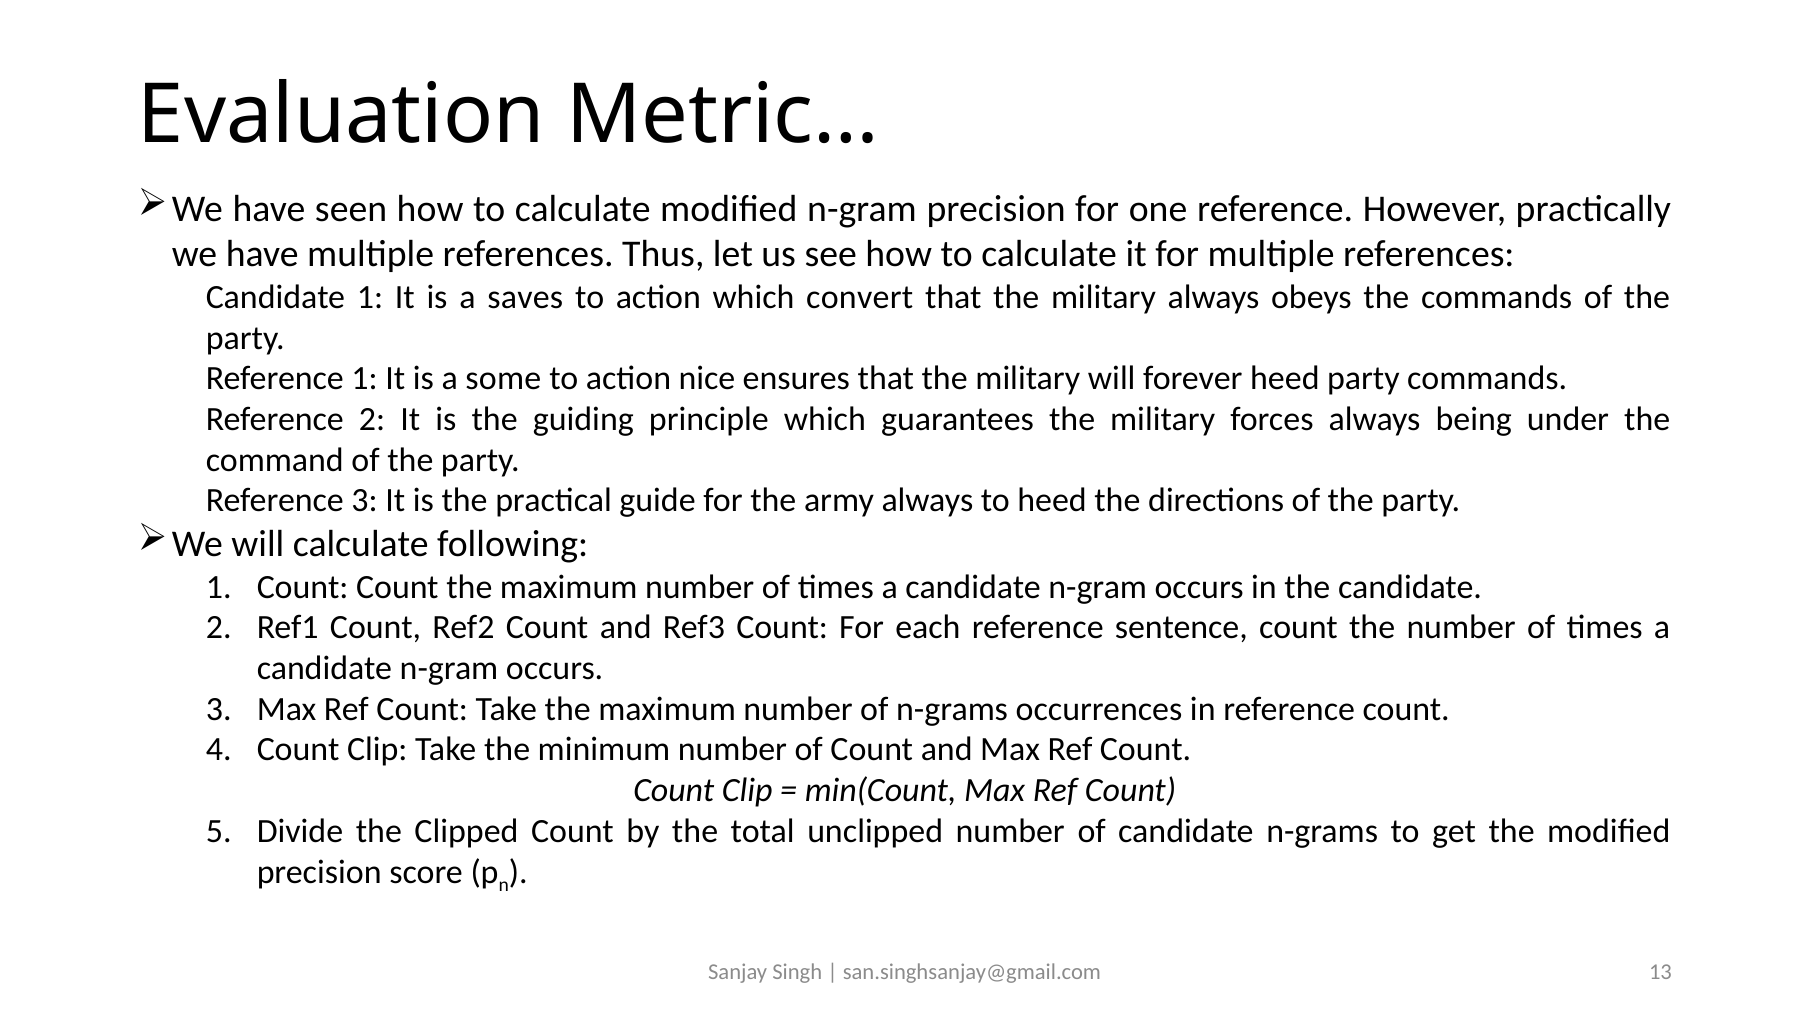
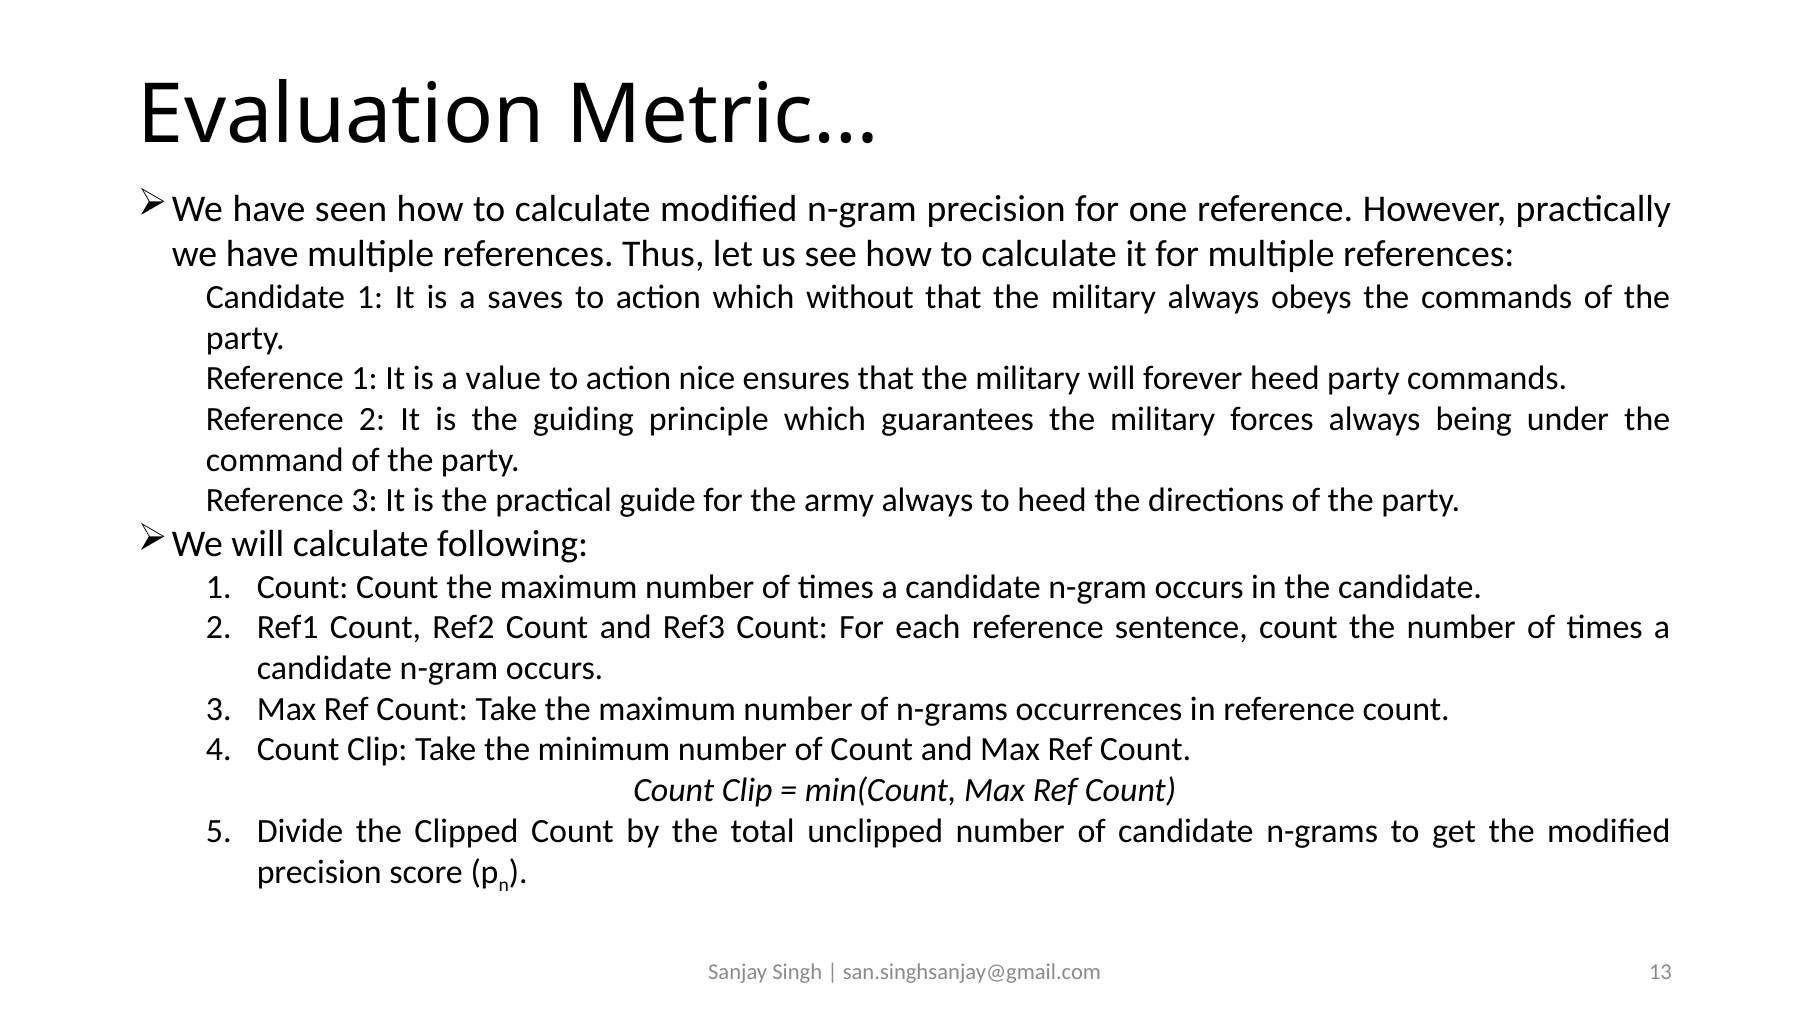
convert: convert -> without
some: some -> value
